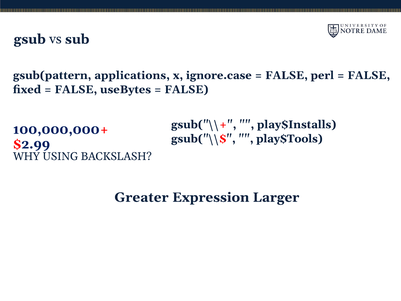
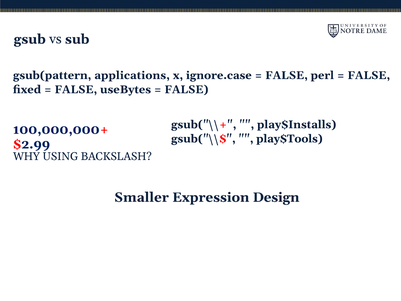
Greater: Greater -> Smaller
Larger: Larger -> Design
